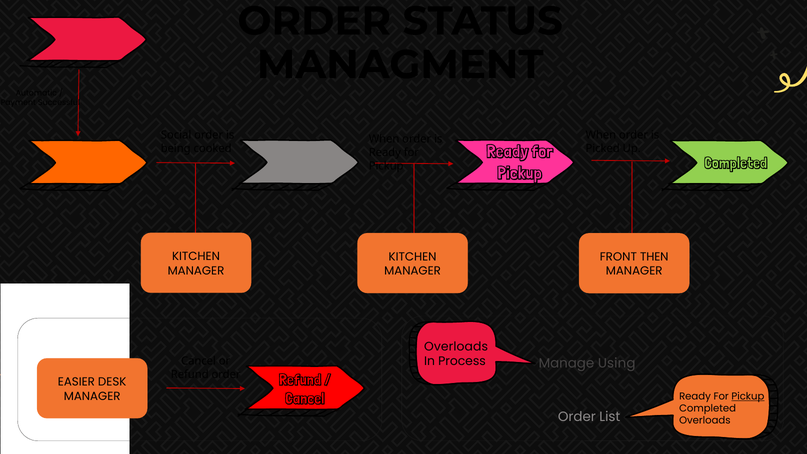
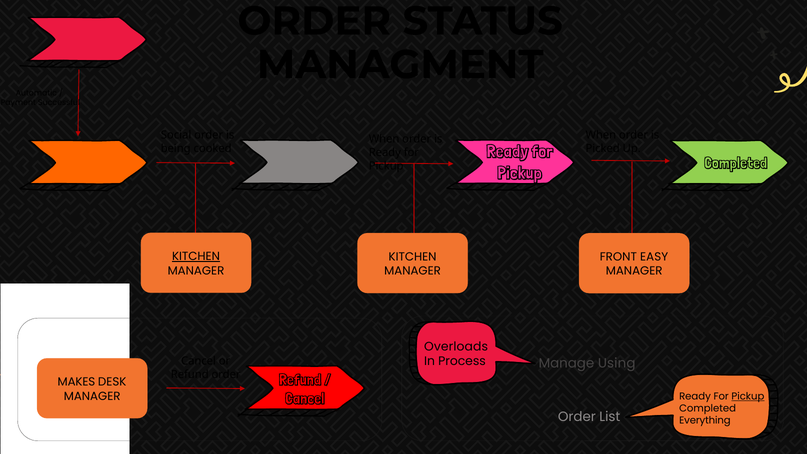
KITCHEN at (196, 256) underline: none -> present
THEN: THEN -> EASY
EASIER: EASIER -> MAKES
Overloads at (705, 420): Overloads -> Everything
